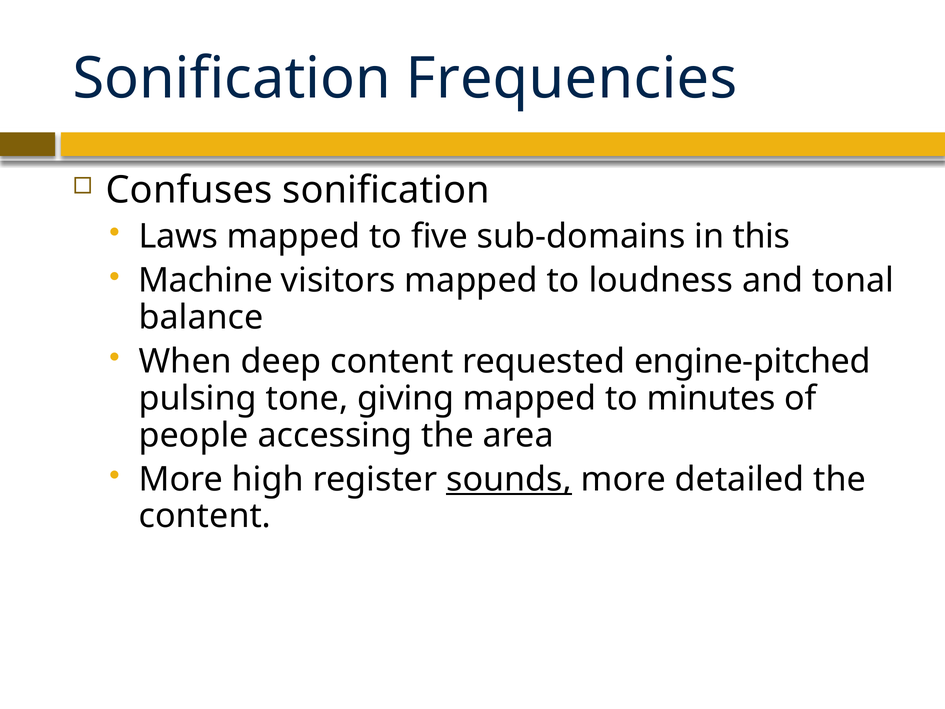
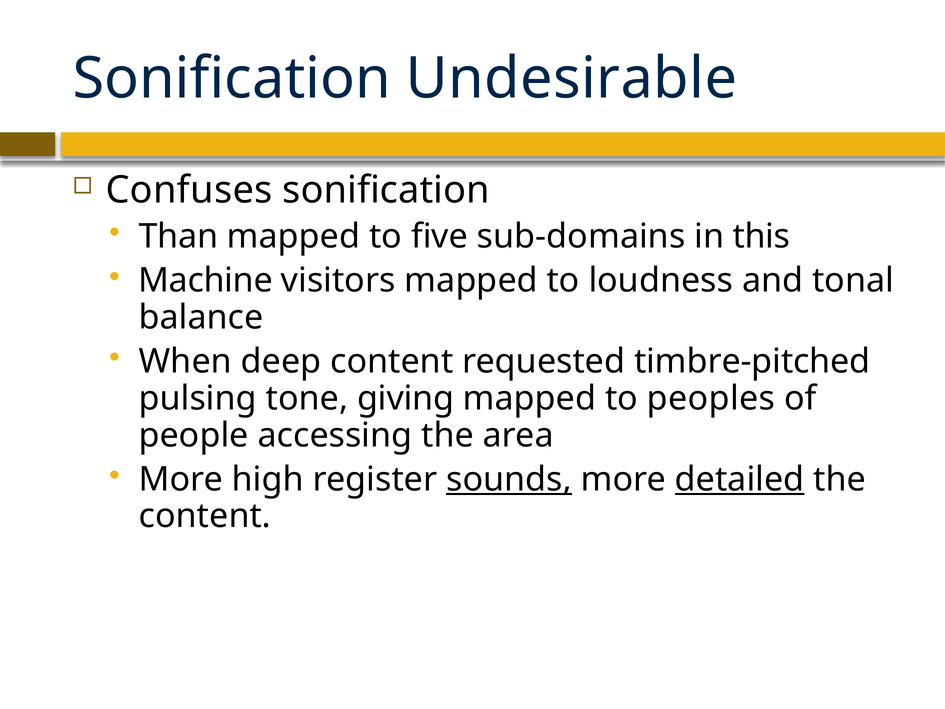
Frequencies: Frequencies -> Undesirable
Laws: Laws -> Than
engine-pitched: engine-pitched -> timbre-pitched
minutes: minutes -> peoples
detailed underline: none -> present
